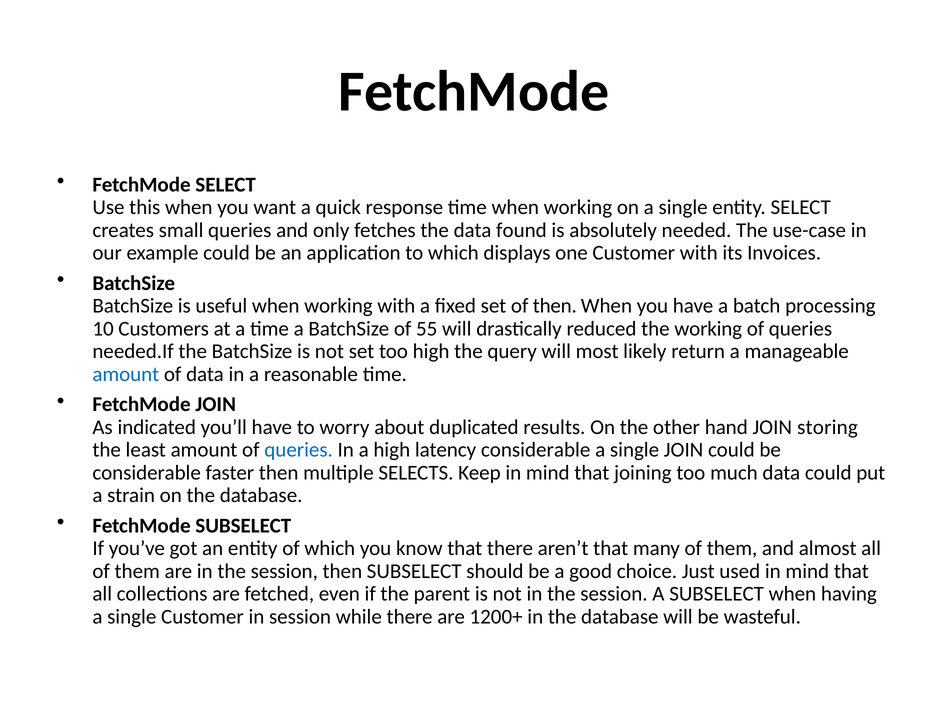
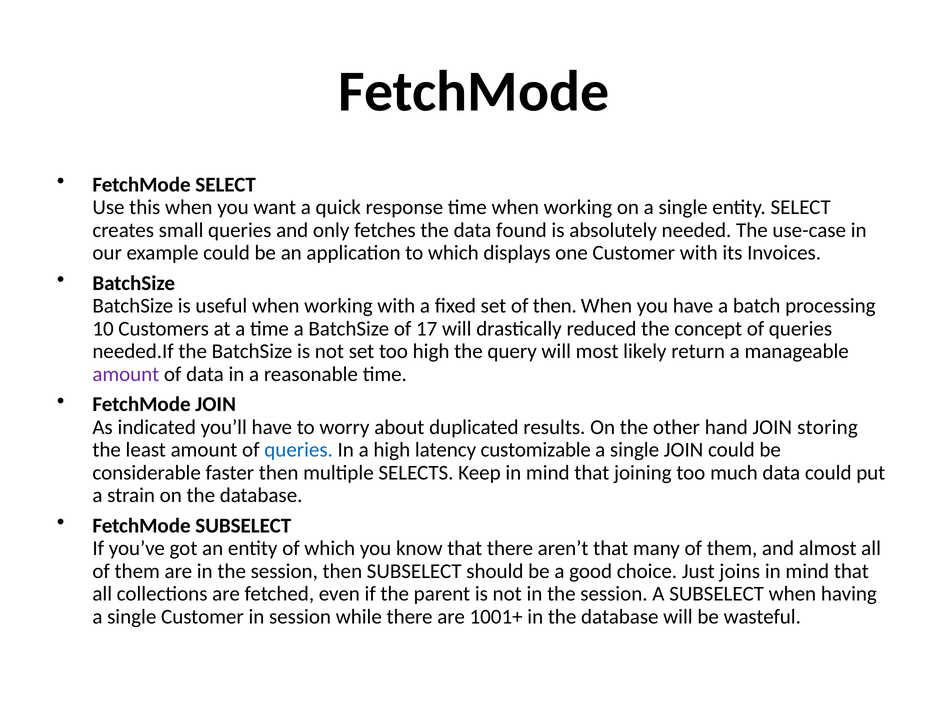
55: 55 -> 17
the working: working -> concept
amount at (126, 374) colour: blue -> purple
latency considerable: considerable -> customizable
used: used -> joins
1200+: 1200+ -> 1001+
